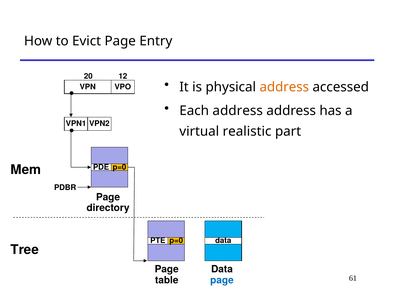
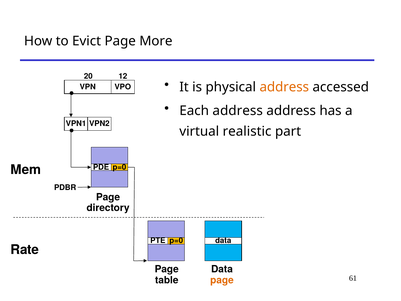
Entry: Entry -> More
Tree: Tree -> Rate
page at (222, 280) colour: blue -> orange
